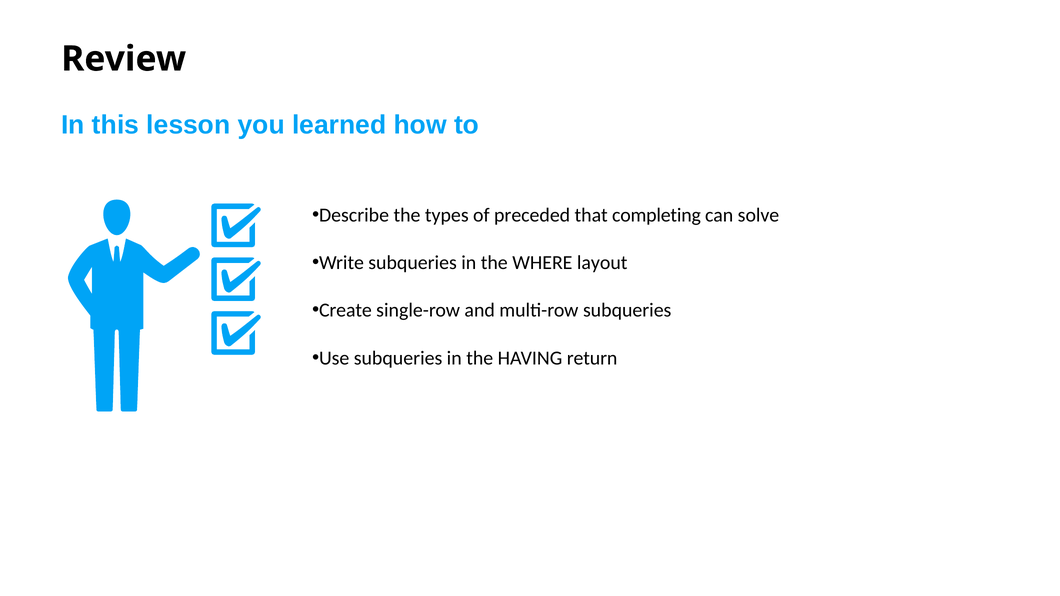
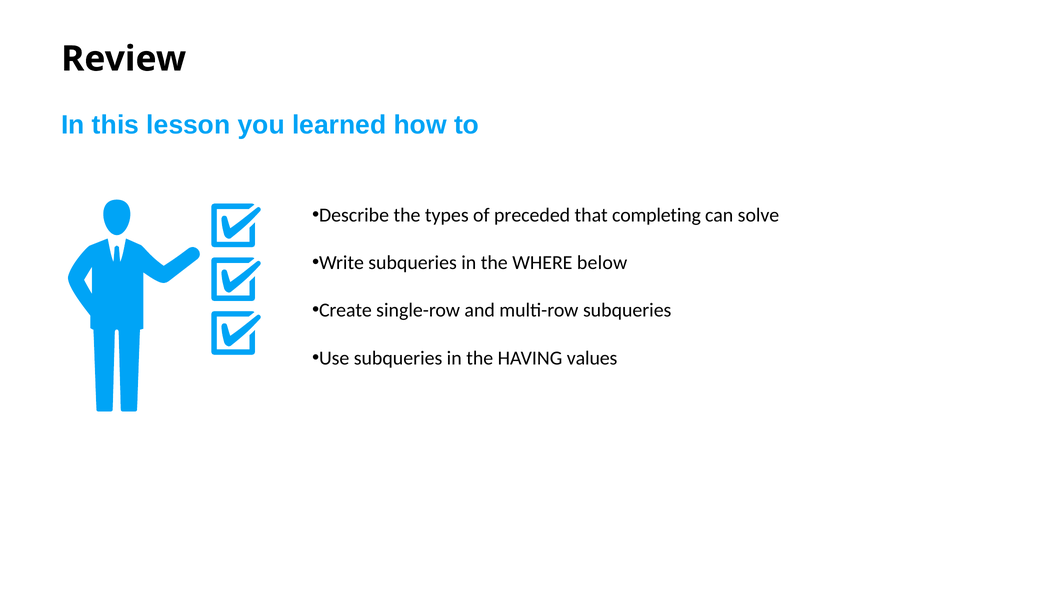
layout: layout -> below
return: return -> values
